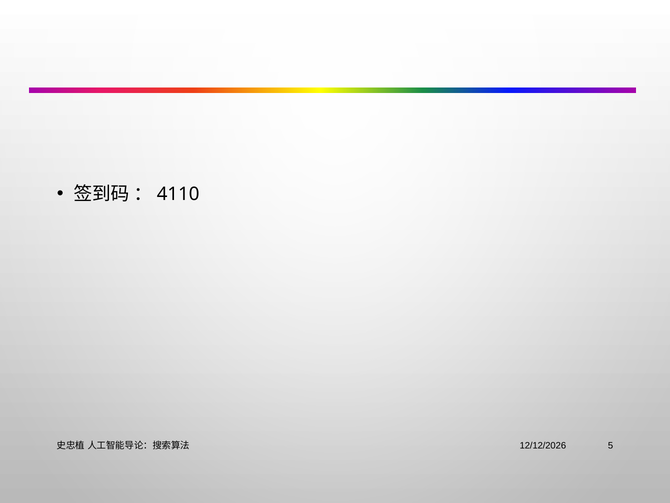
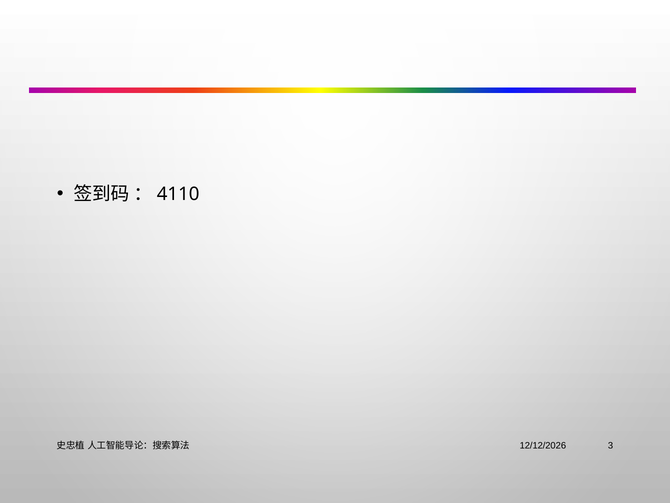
5: 5 -> 3
